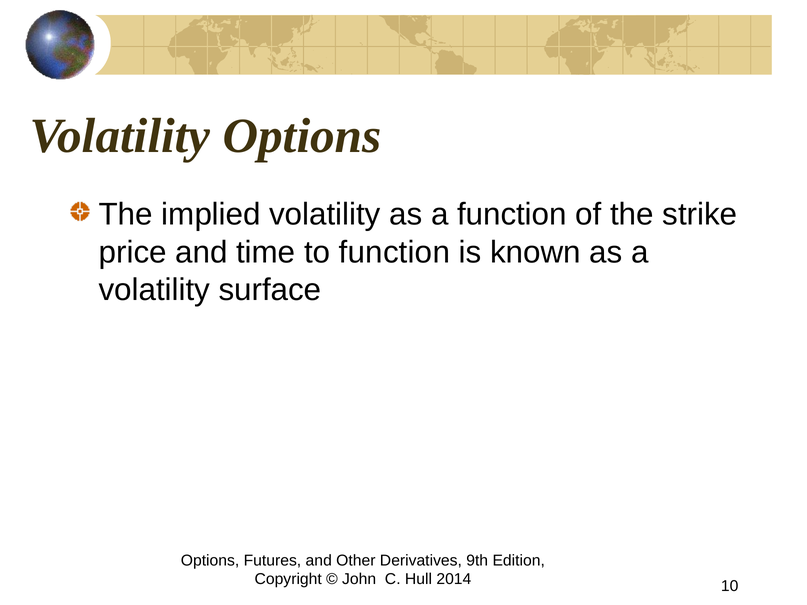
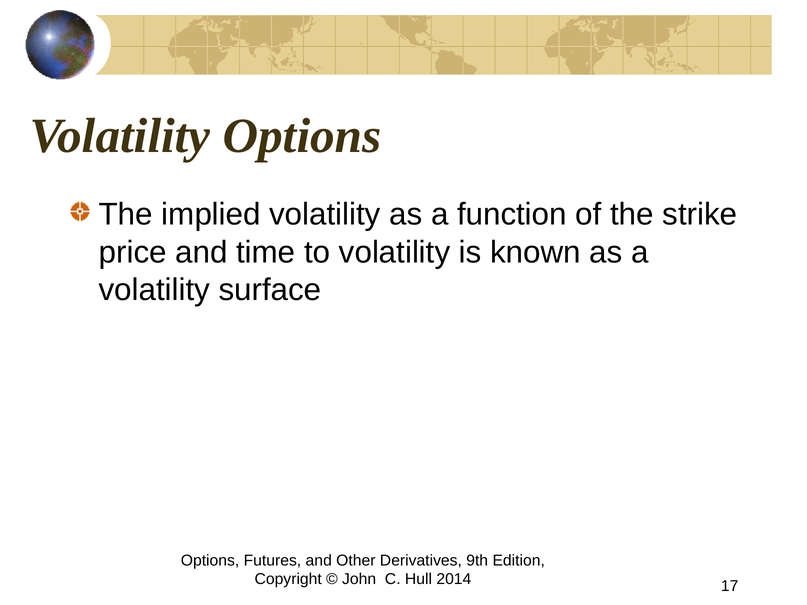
to function: function -> volatility
10: 10 -> 17
